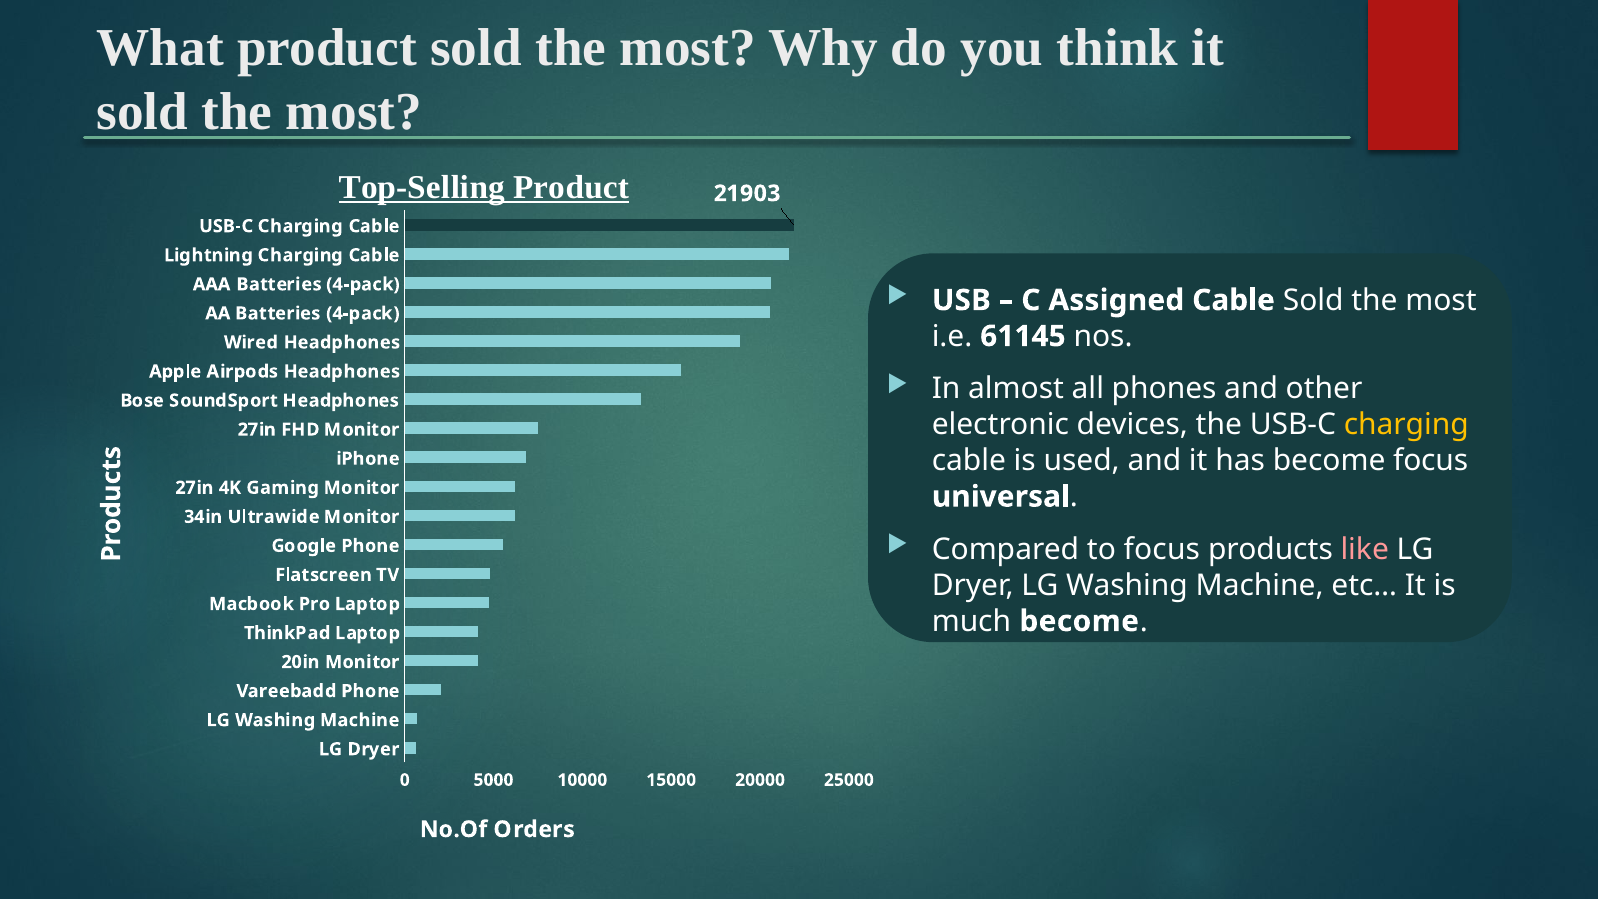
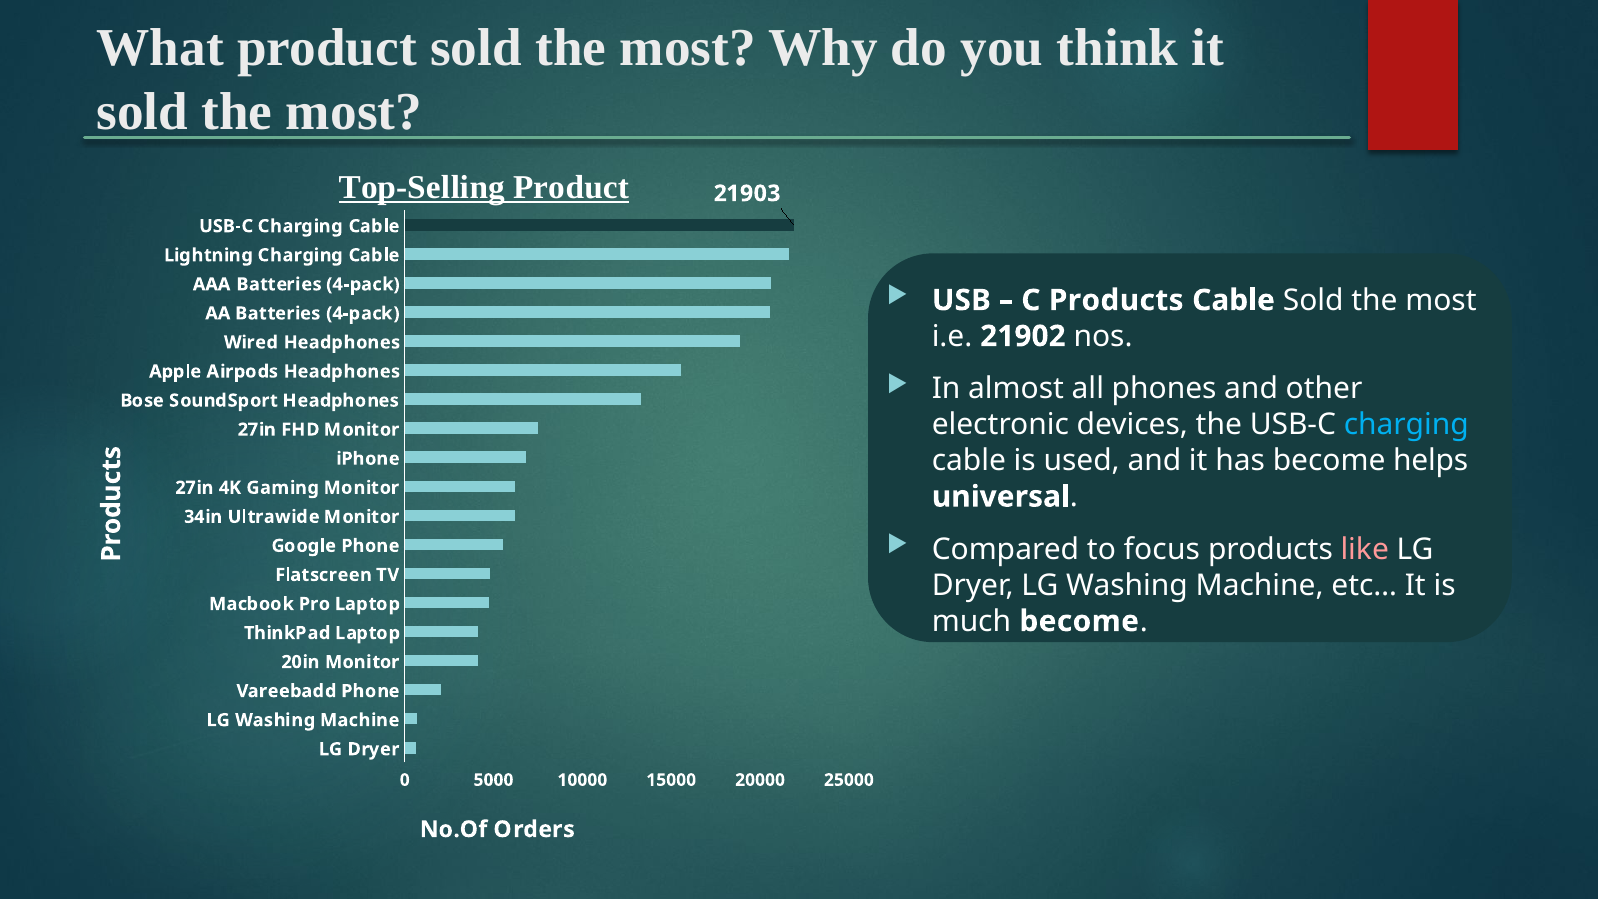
C Assigned: Assigned -> Products
61145: 61145 -> 21902
charging at (1406, 425) colour: yellow -> light blue
become focus: focus -> helps
